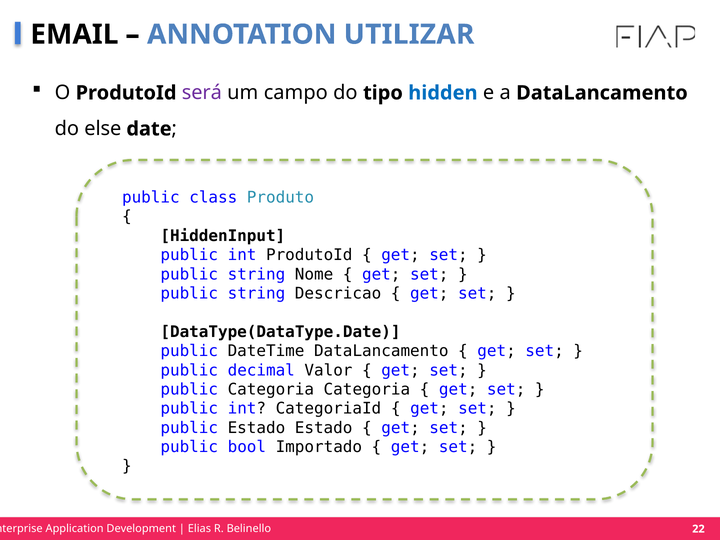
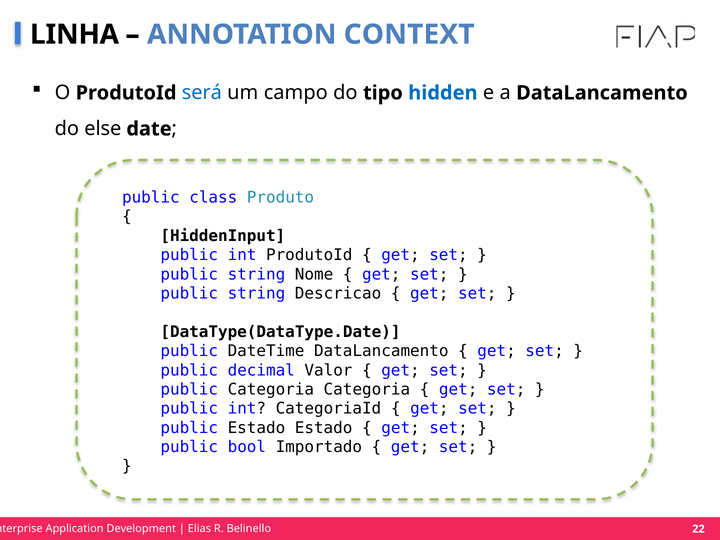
EMAIL: EMAIL -> LINHA
UTILIZAR: UTILIZAR -> CONTEXT
será colour: purple -> blue
